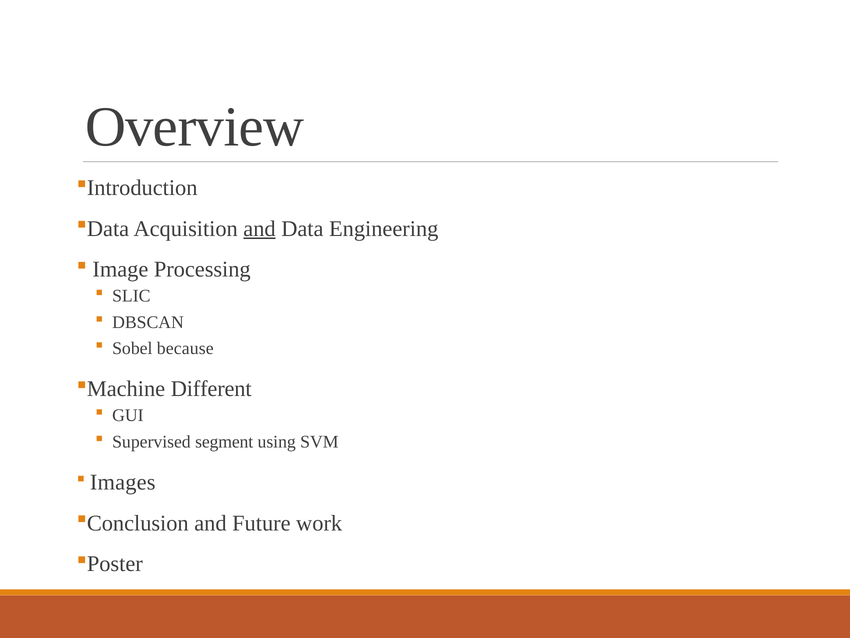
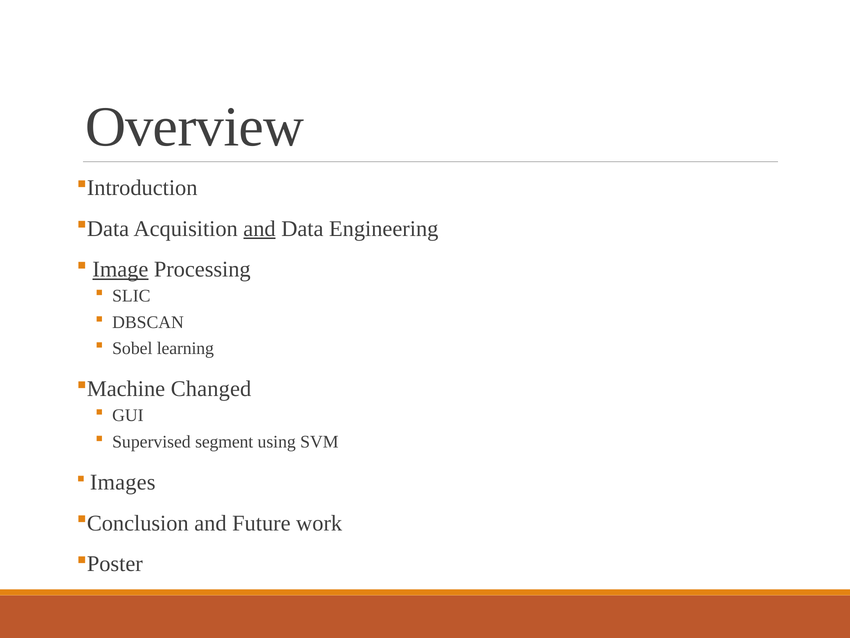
Image underline: none -> present
because: because -> learning
Different: Different -> Changed
